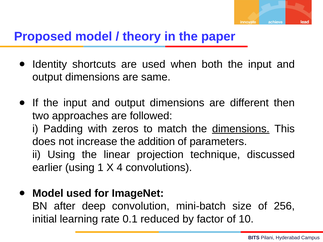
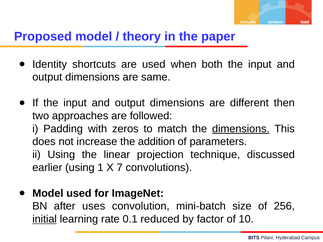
4: 4 -> 7
deep: deep -> uses
initial underline: none -> present
